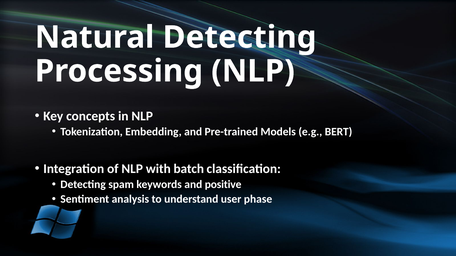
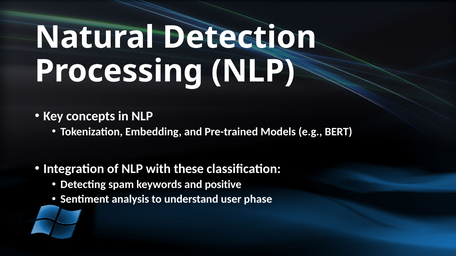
Natural Detecting: Detecting -> Detection
batch: batch -> these
